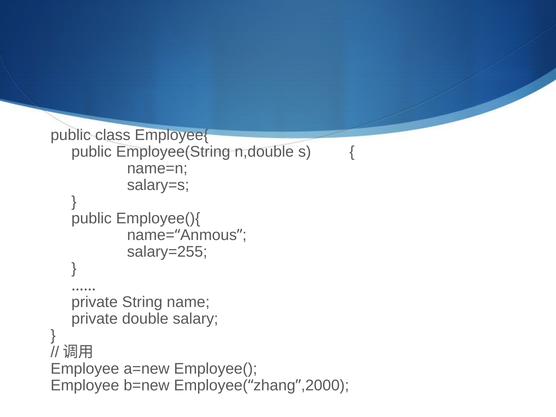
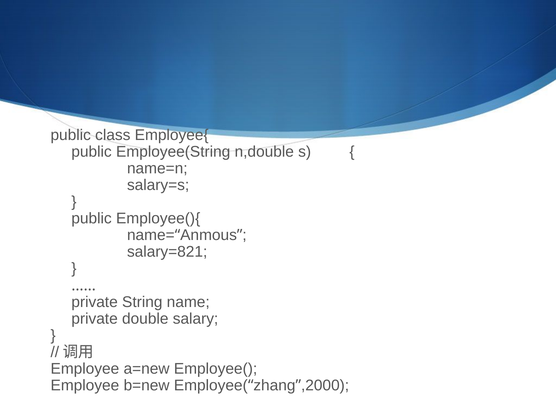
salary=255: salary=255 -> salary=821
